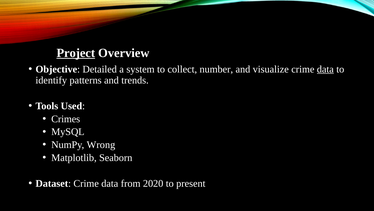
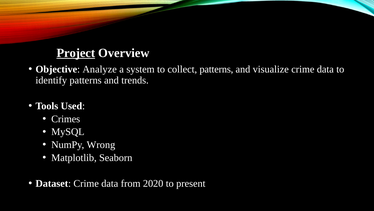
Detailed: Detailed -> Analyze
collect number: number -> patterns
data at (325, 69) underline: present -> none
